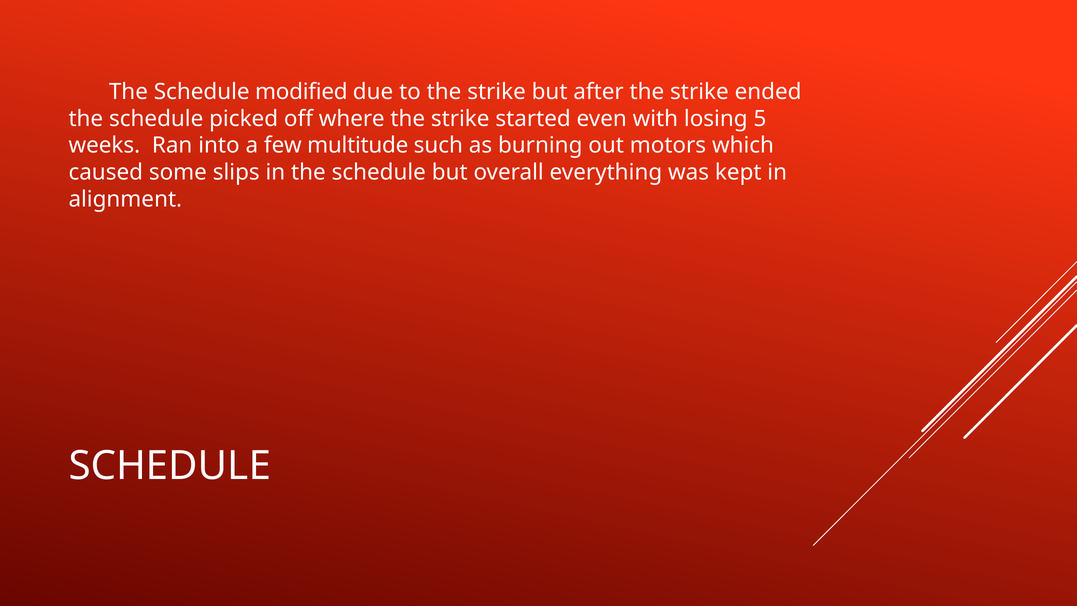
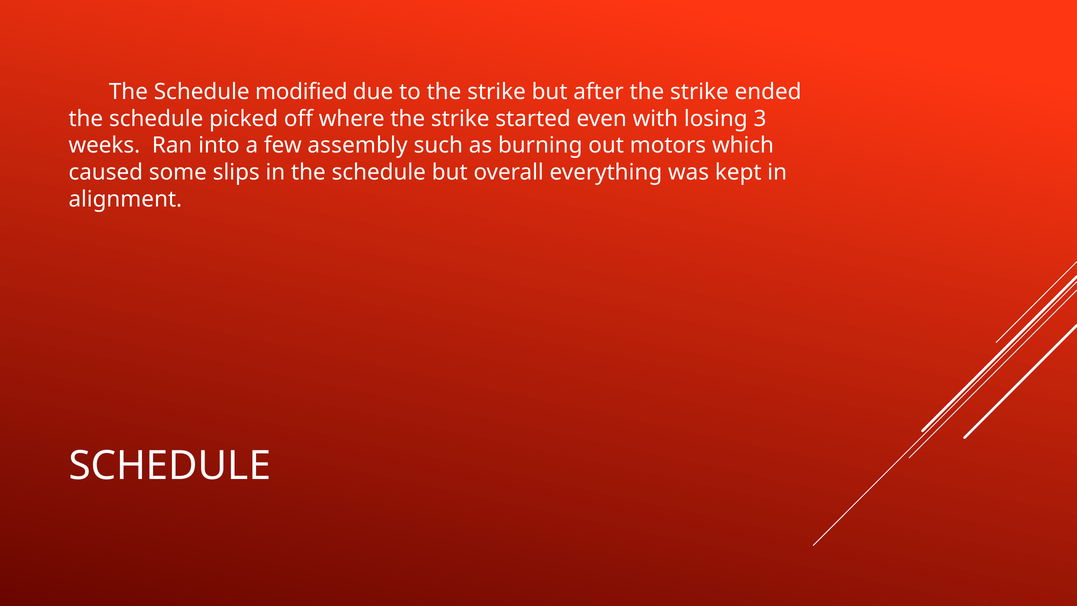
5: 5 -> 3
multitude: multitude -> assembly
